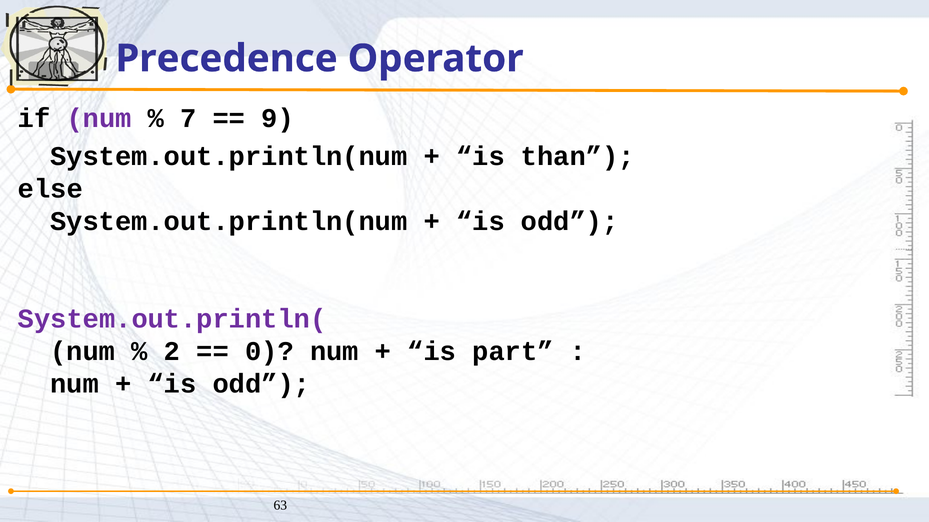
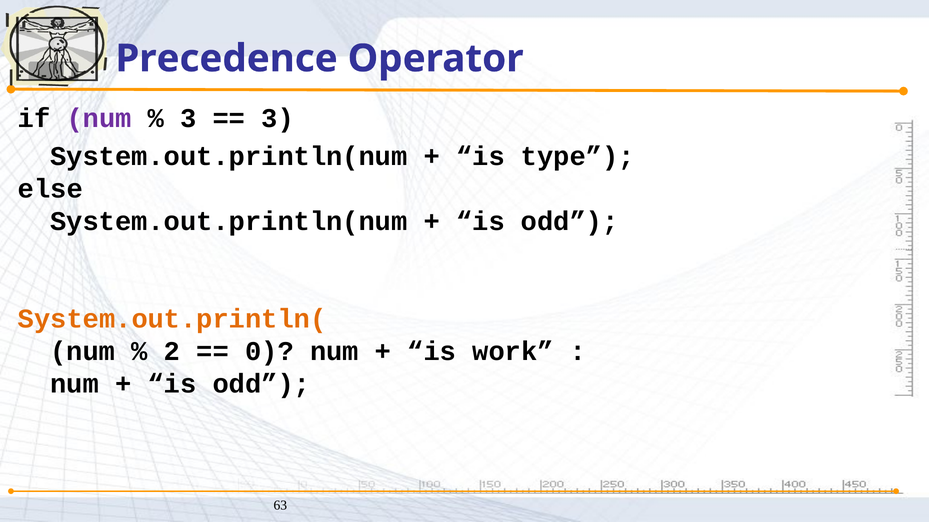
7 at (188, 118): 7 -> 3
9 at (278, 118): 9 -> 3
than: than -> type
System.out.println( colour: purple -> orange
part: part -> work
